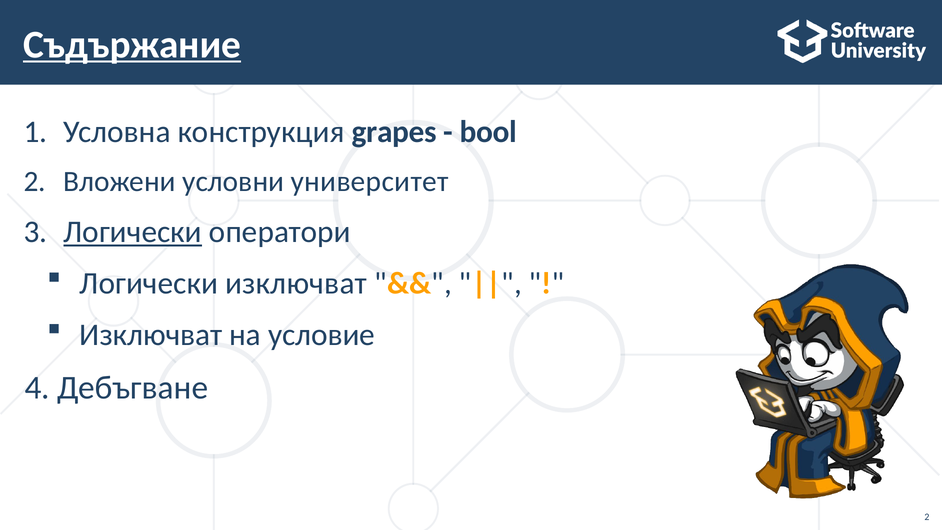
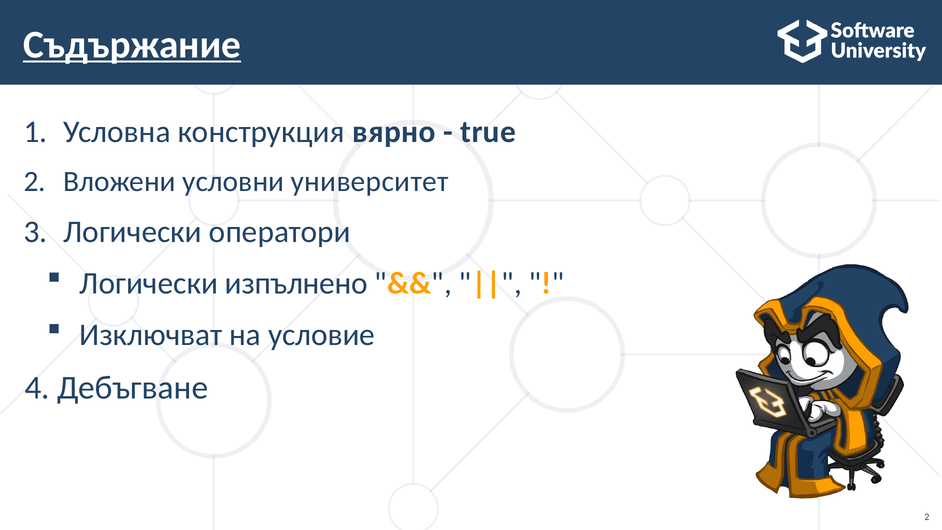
grapes: grapes -> вярно
bool: bool -> true
Логически at (133, 232) underline: present -> none
Логически изключват: изключват -> изпълнено
